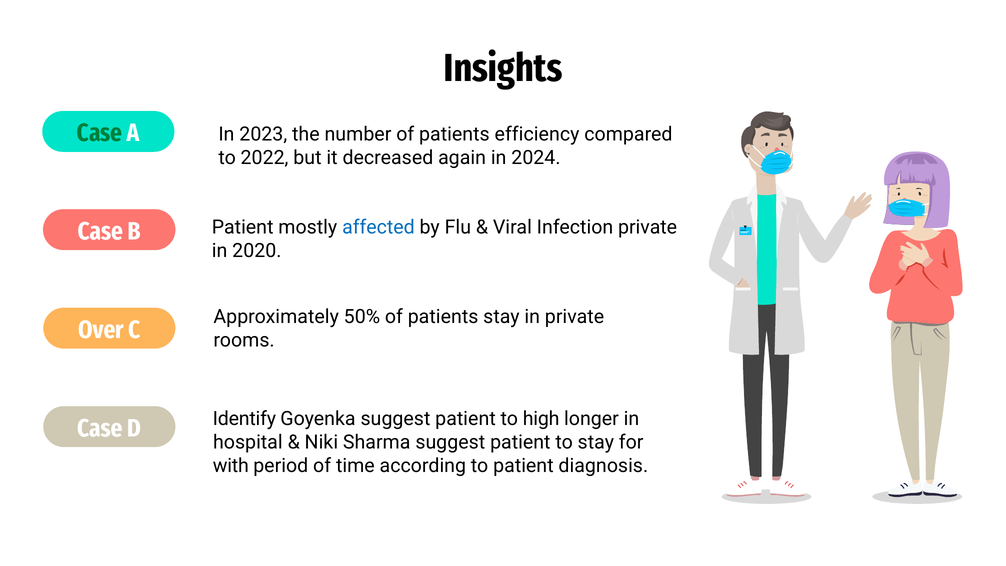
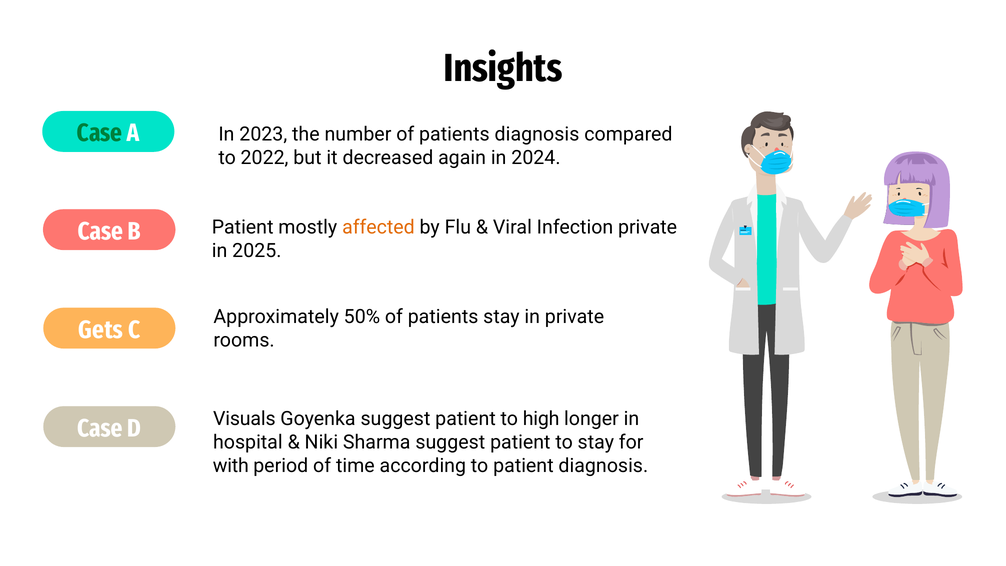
patients efficiency: efficiency -> diagnosis
affected colour: blue -> orange
2020: 2020 -> 2025
Over: Over -> Gets
Identify: Identify -> Visuals
